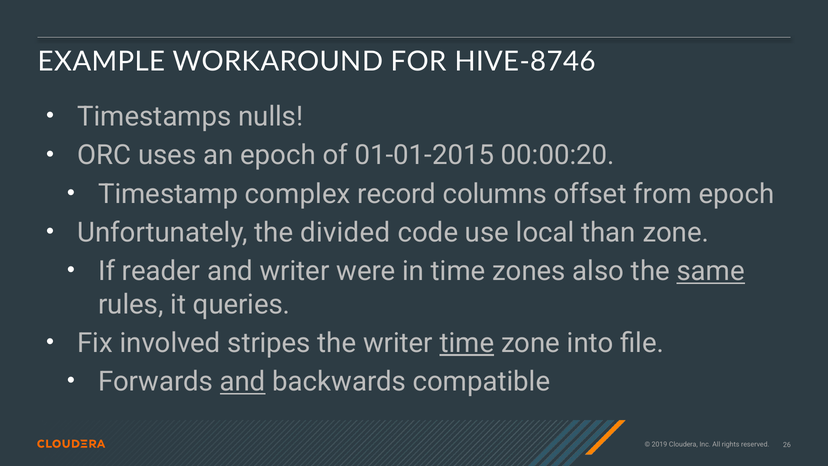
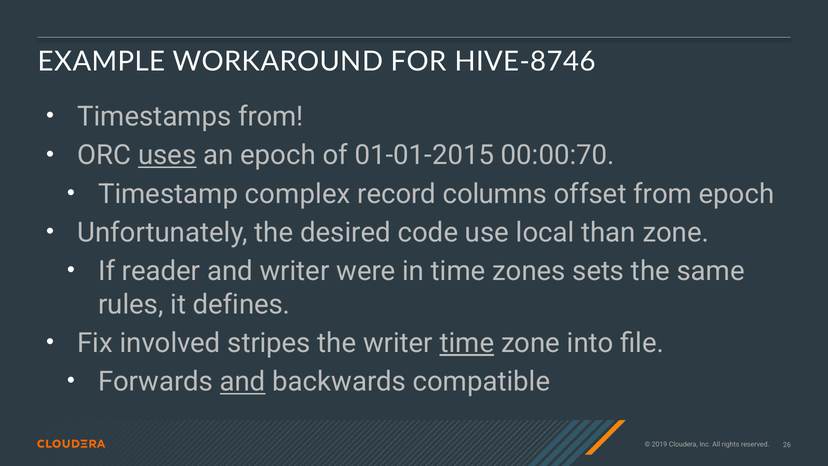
Timestamps nulls: nulls -> from
uses underline: none -> present
00:00:20: 00:00:20 -> 00:00:70
divided: divided -> desired
also: also -> sets
same underline: present -> none
queries: queries -> defines
